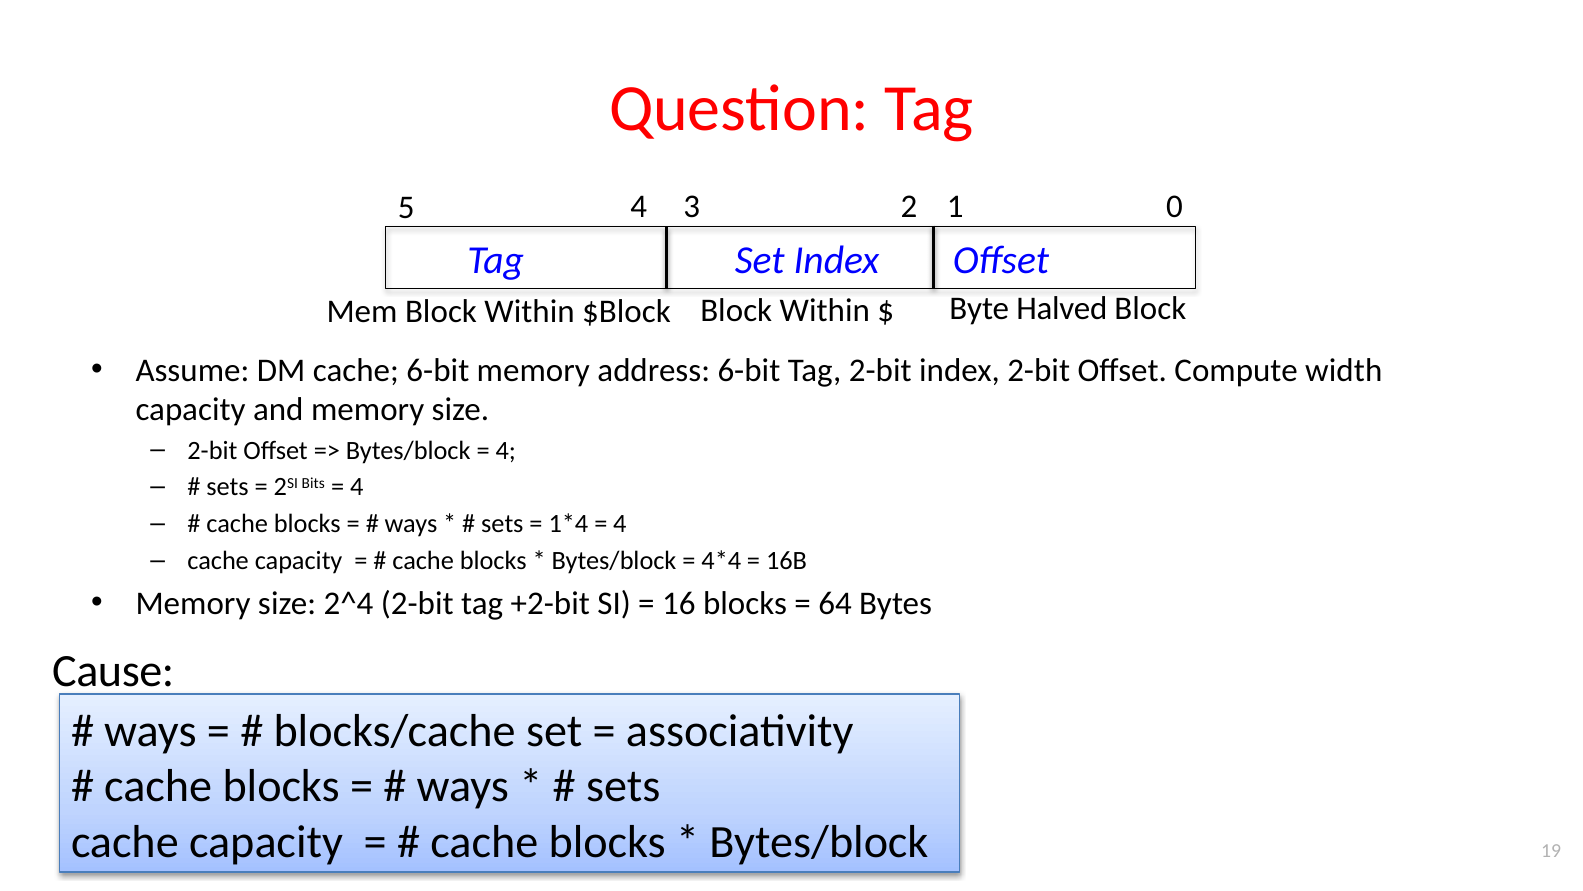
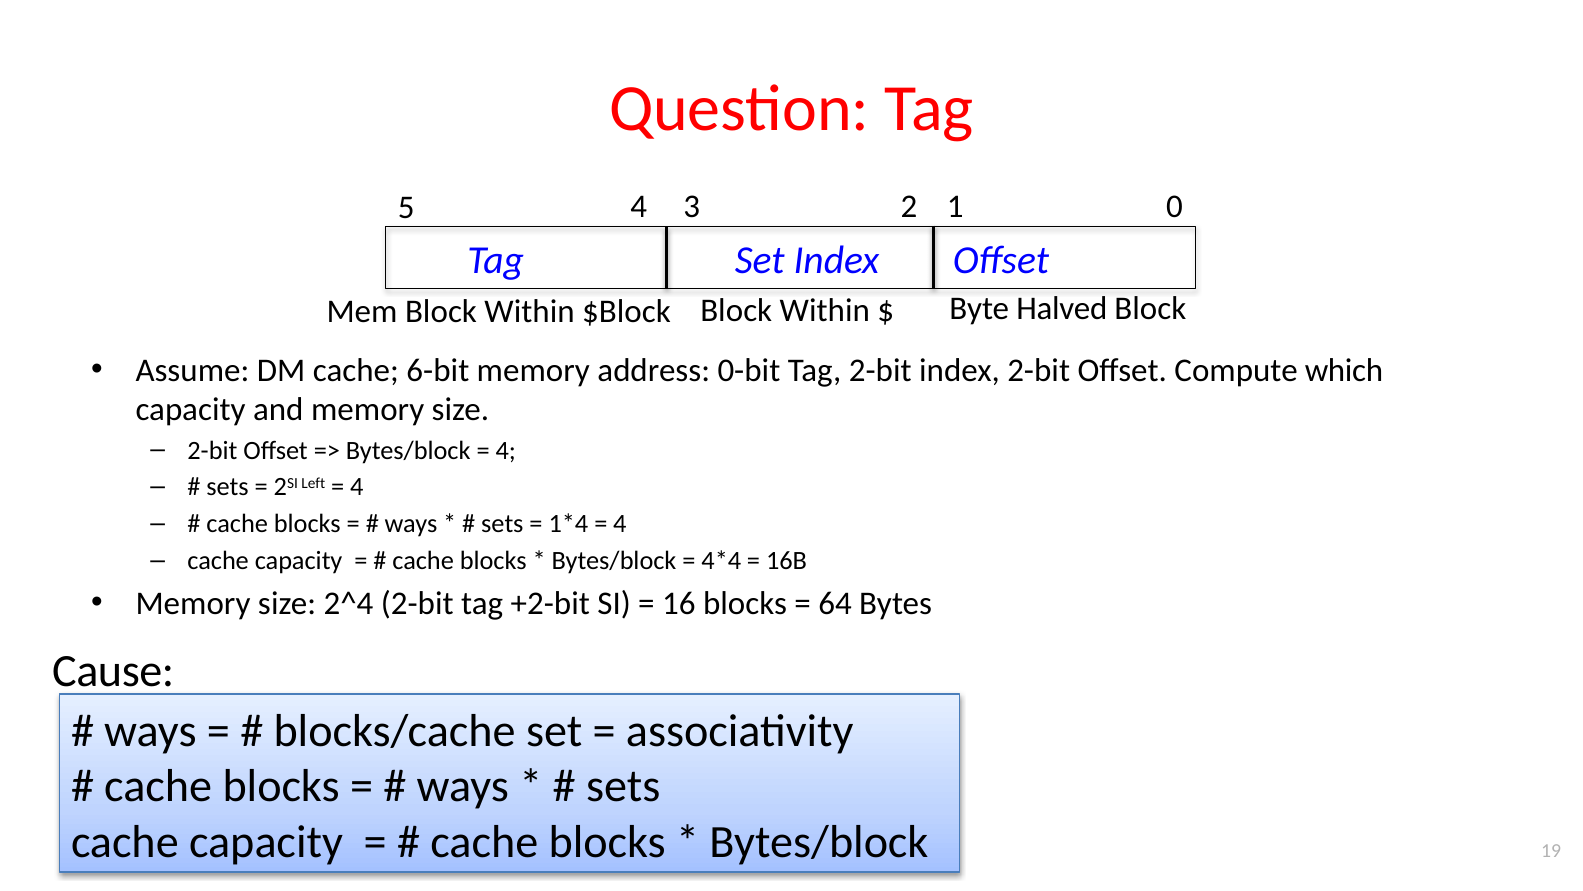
address 6-bit: 6-bit -> 0-bit
width: width -> which
Bits: Bits -> Left
